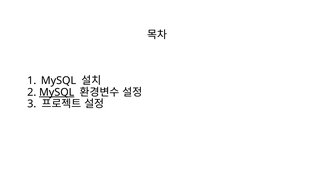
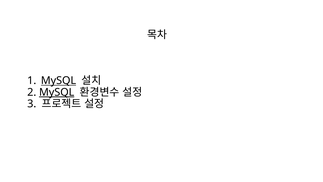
MySQL at (58, 80) underline: none -> present
